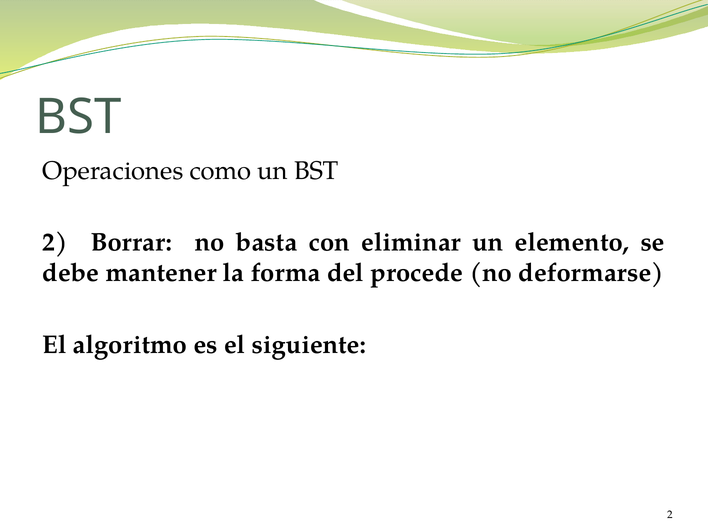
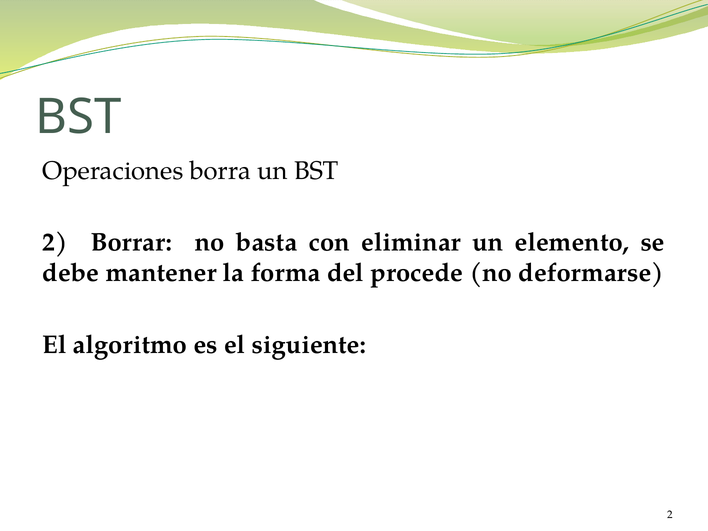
como: como -> borra
